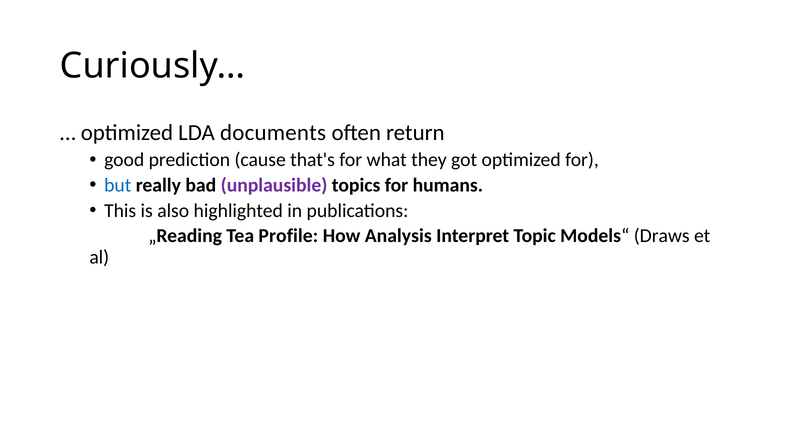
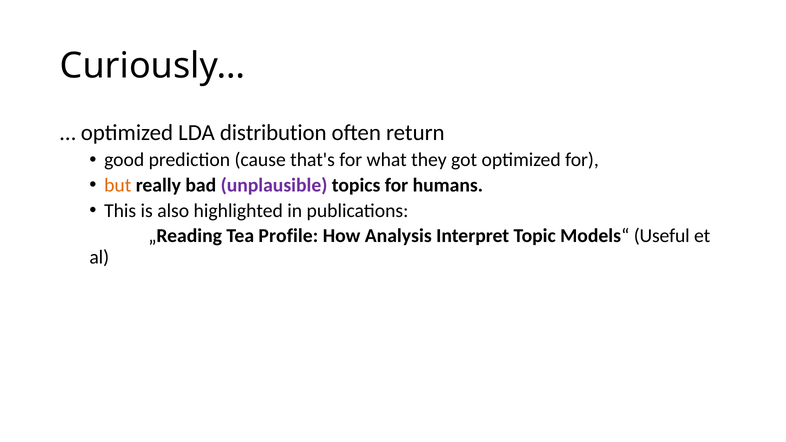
documents: documents -> distribution
but colour: blue -> orange
Draws: Draws -> Useful
